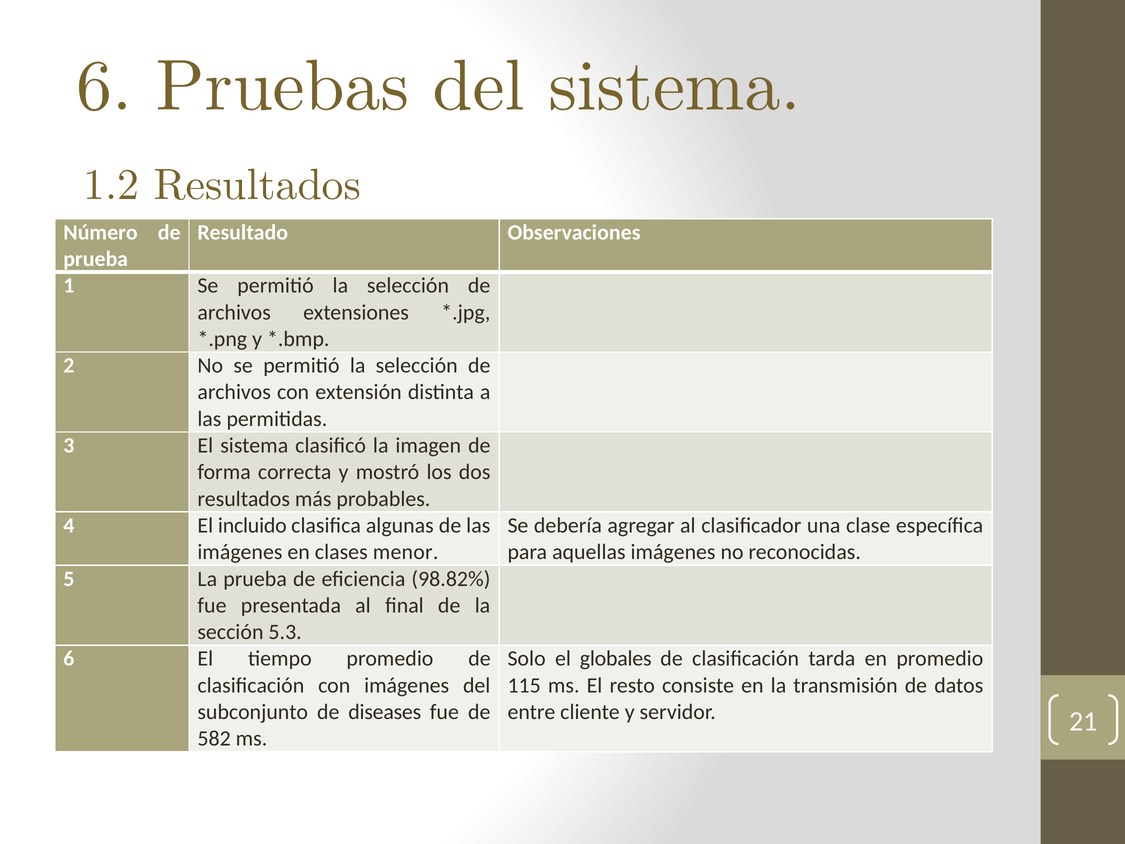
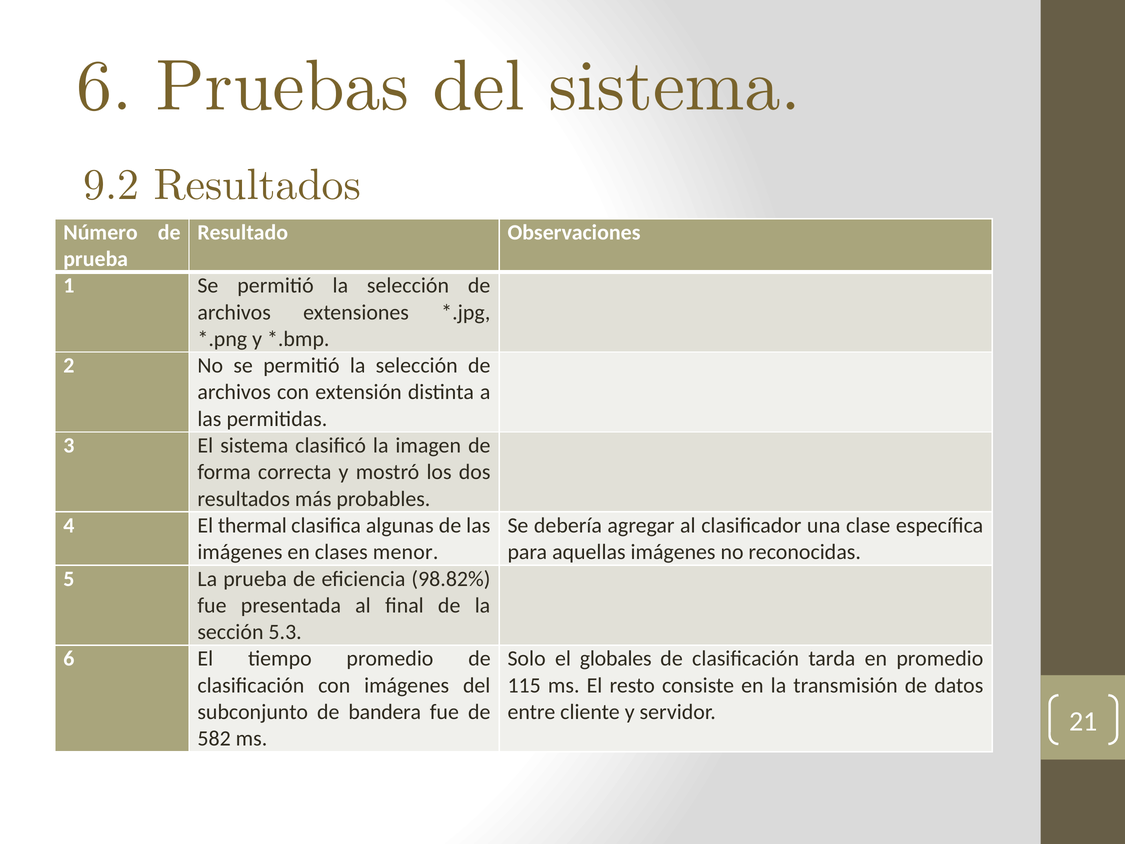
1.2: 1.2 -> 9.2
incluido: incluido -> thermal
diseases: diseases -> bandera
